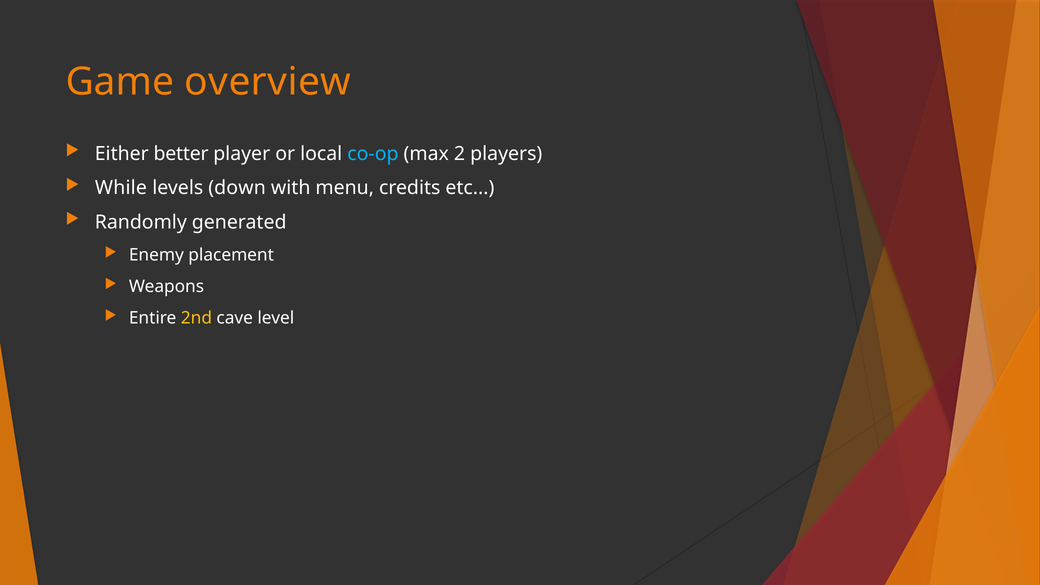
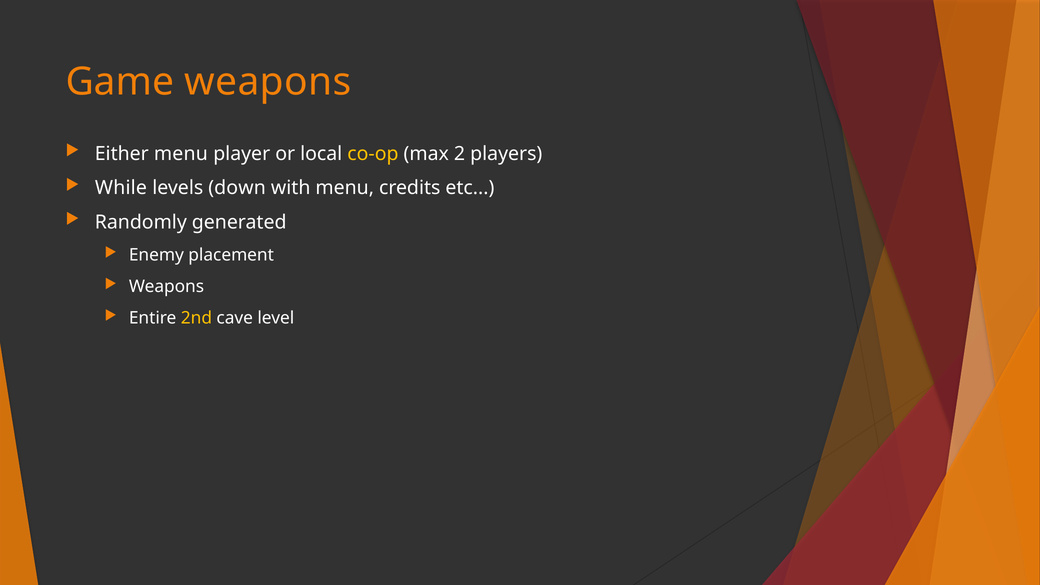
Game overview: overview -> weapons
Either better: better -> menu
co-op colour: light blue -> yellow
